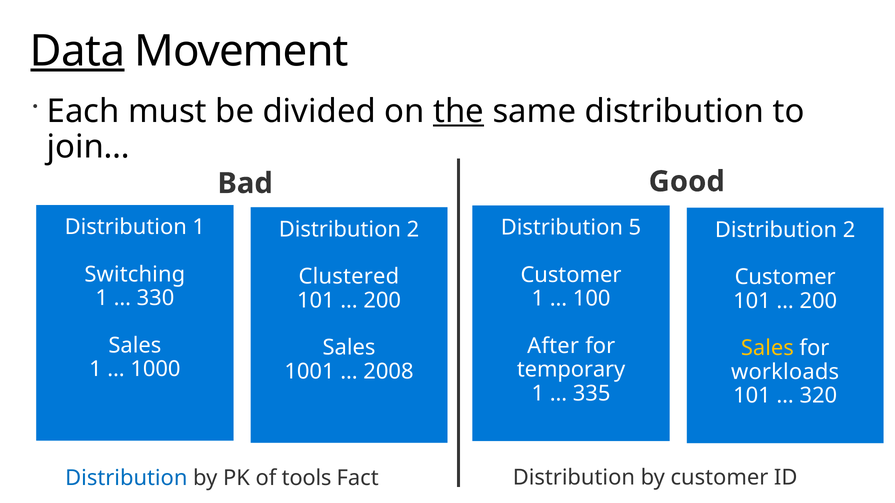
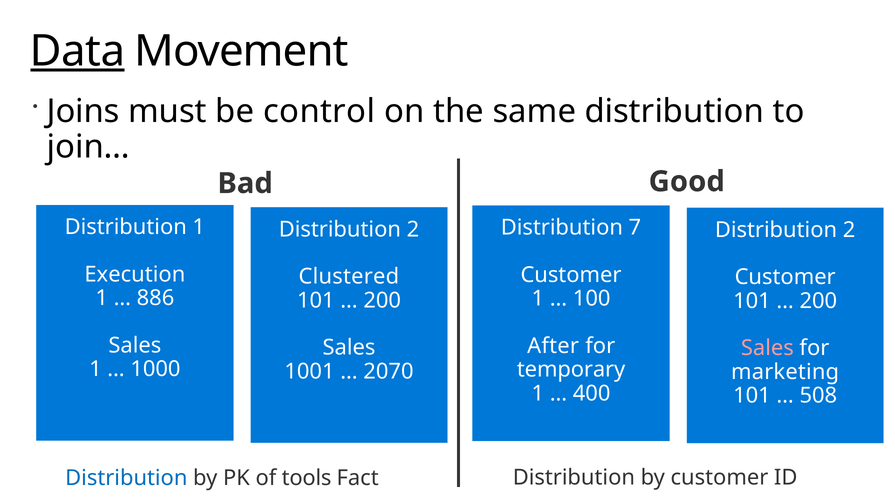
Each: Each -> Joins
divided: divided -> control
the underline: present -> none
5: 5 -> 7
Switching: Switching -> Execution
330: 330 -> 886
Sales at (767, 348) colour: yellow -> pink
2008: 2008 -> 2070
workloads: workloads -> marketing
335: 335 -> 400
320: 320 -> 508
